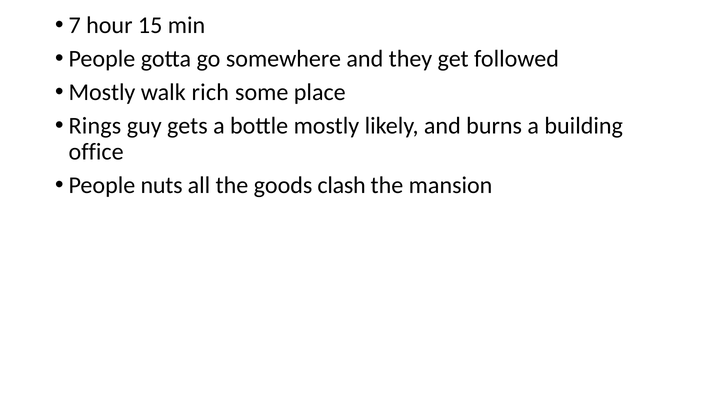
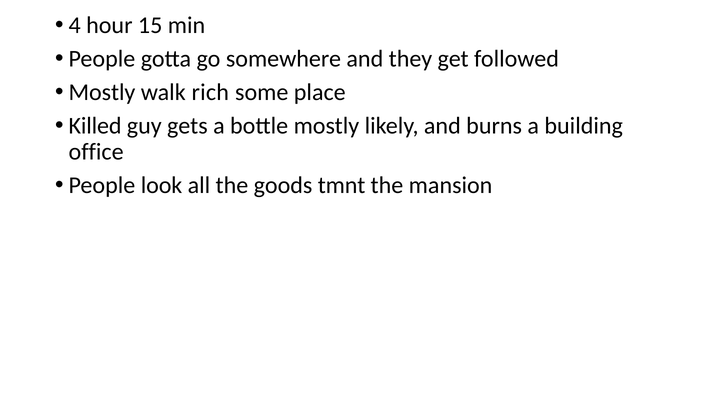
7: 7 -> 4
Rings: Rings -> Killed
nuts: nuts -> look
clash: clash -> tmnt
